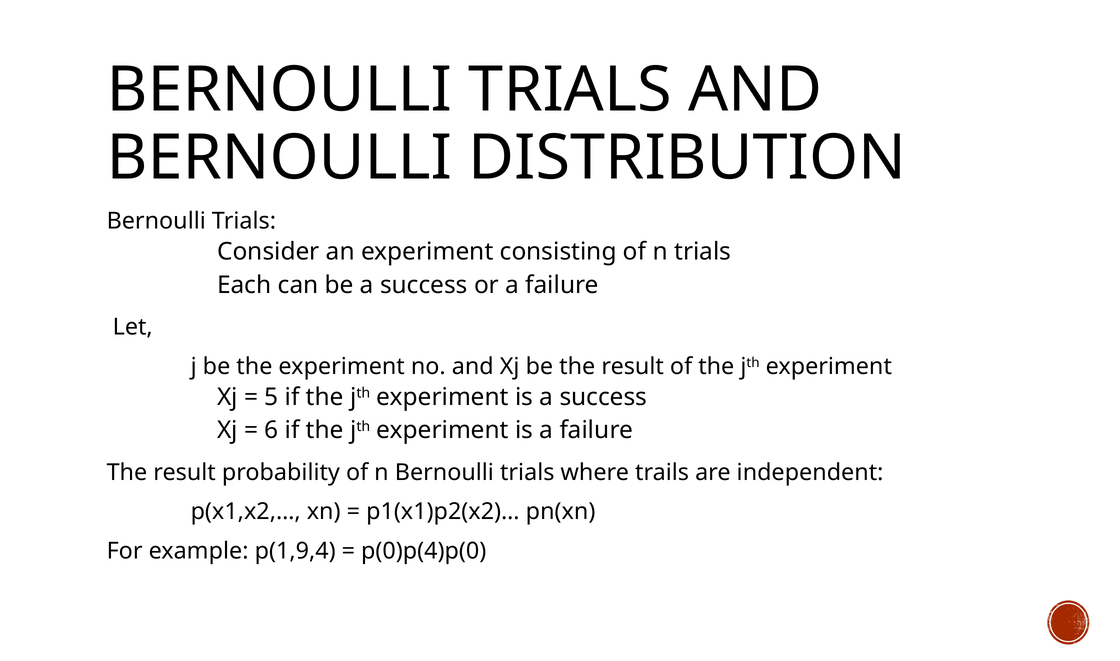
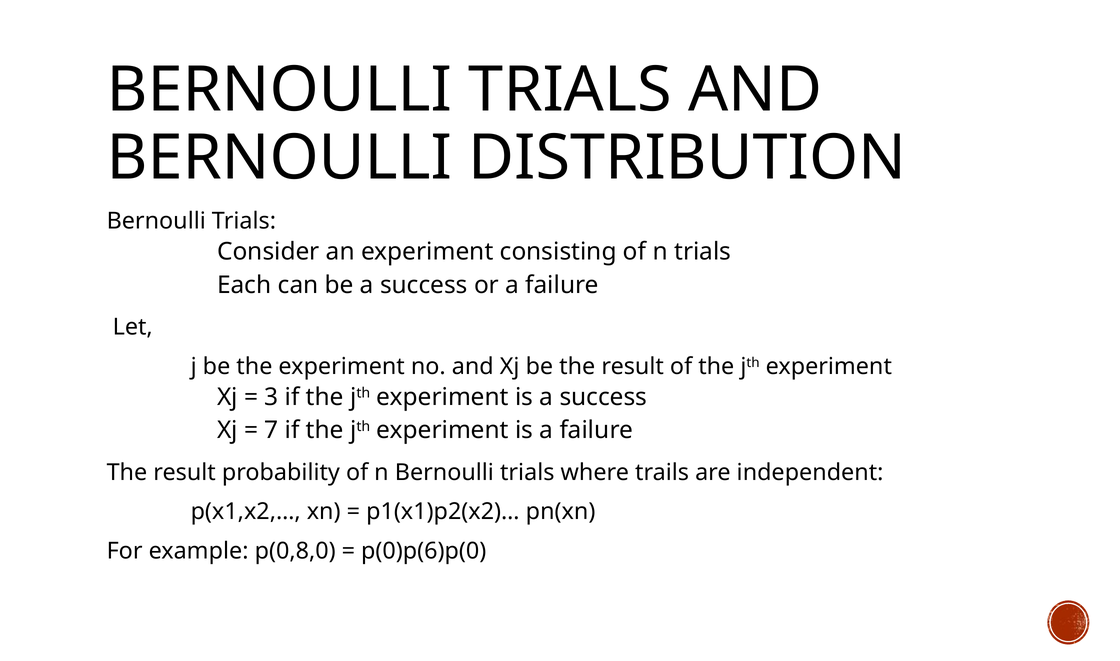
5: 5 -> 3
6: 6 -> 7
p(1,9,4: p(1,9,4 -> p(0,8,0
p(0)p(4)p(0: p(0)p(4)p(0 -> p(0)p(6)p(0
